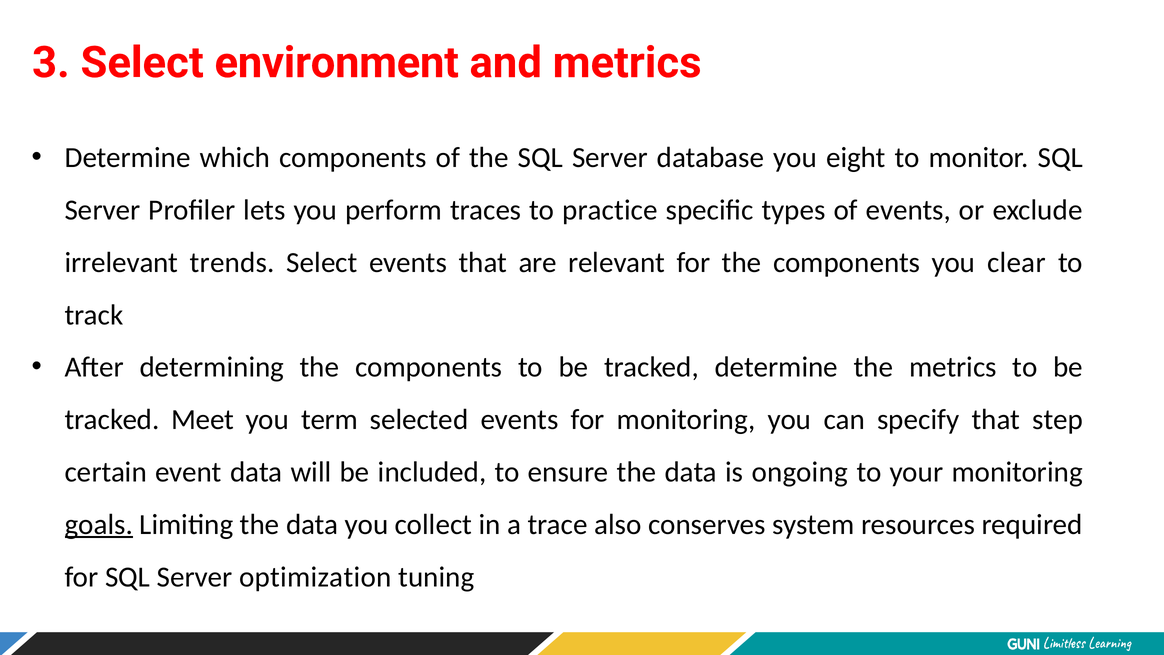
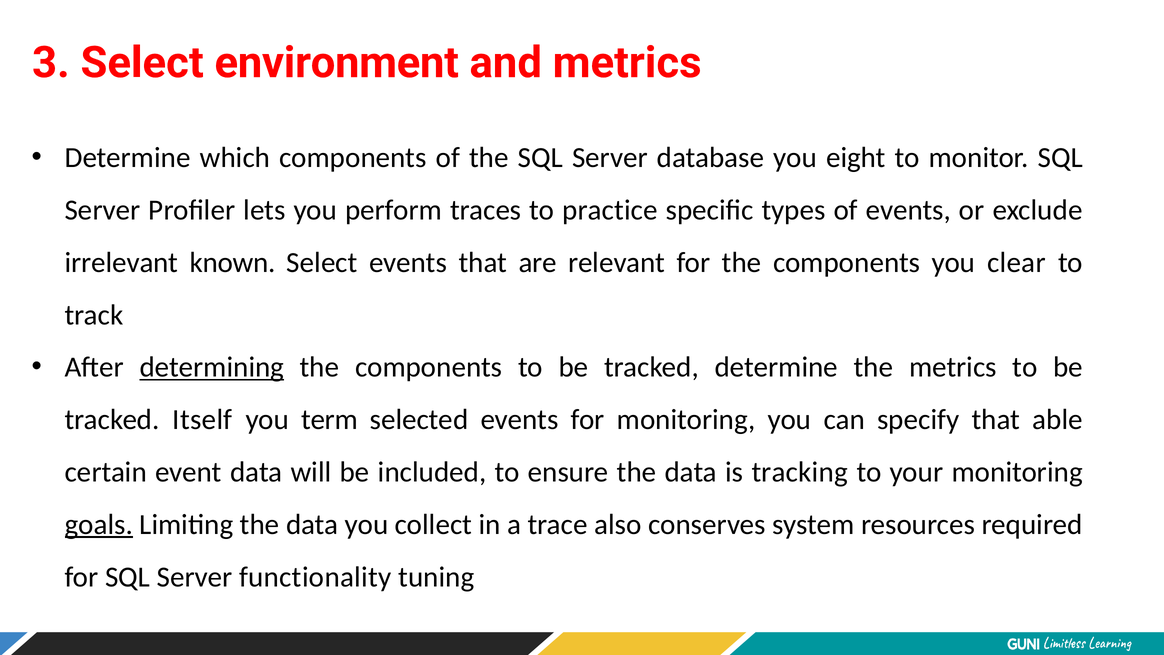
trends: trends -> known
determining underline: none -> present
Meet: Meet -> Itself
step: step -> able
ongoing: ongoing -> tracking
optimization: optimization -> functionality
